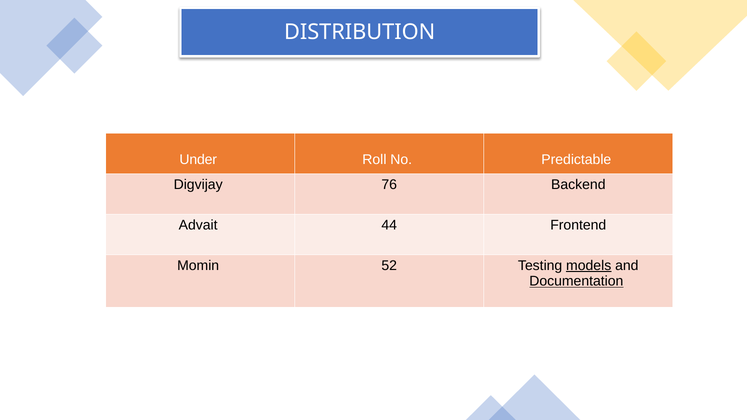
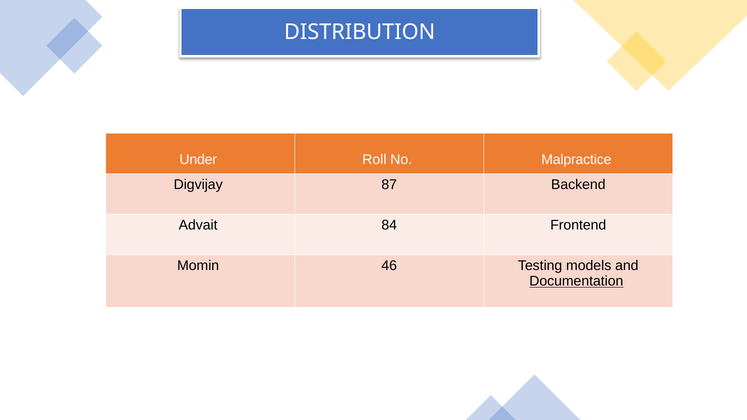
Predictable: Predictable -> Malpractice
76: 76 -> 87
44: 44 -> 84
52: 52 -> 46
models underline: present -> none
